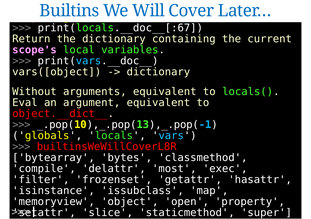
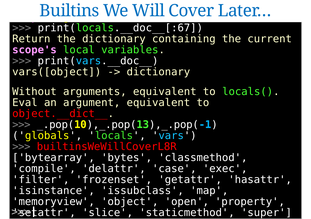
most: most -> case
